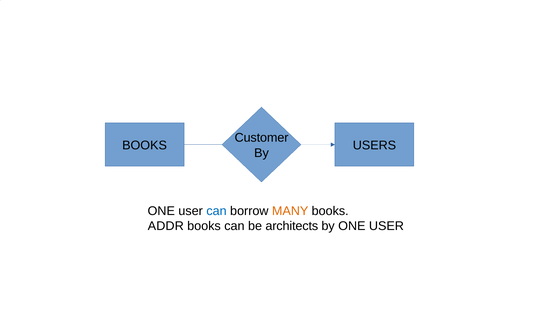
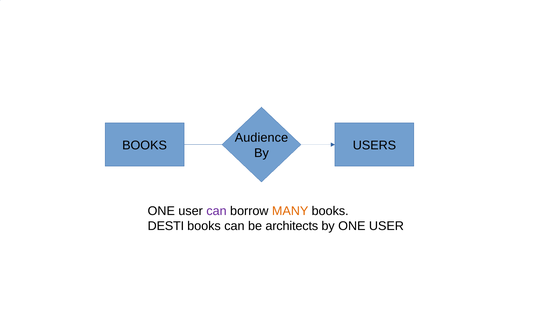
Customer: Customer -> Audience
can at (216, 211) colour: blue -> purple
ADDR: ADDR -> DESTI
